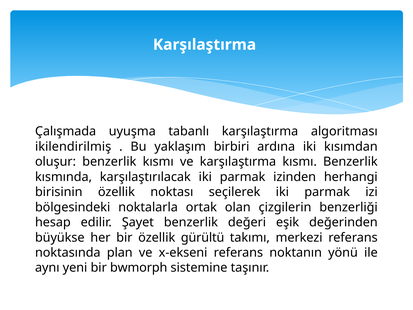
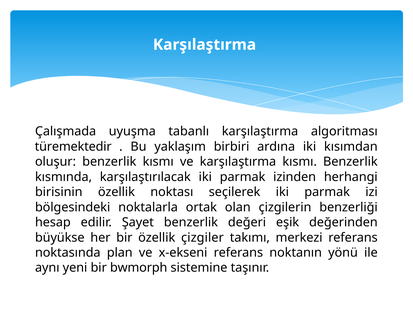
ikilendirilmiş: ikilendirilmiş -> türemektedir
gürültü: gürültü -> çizgiler
